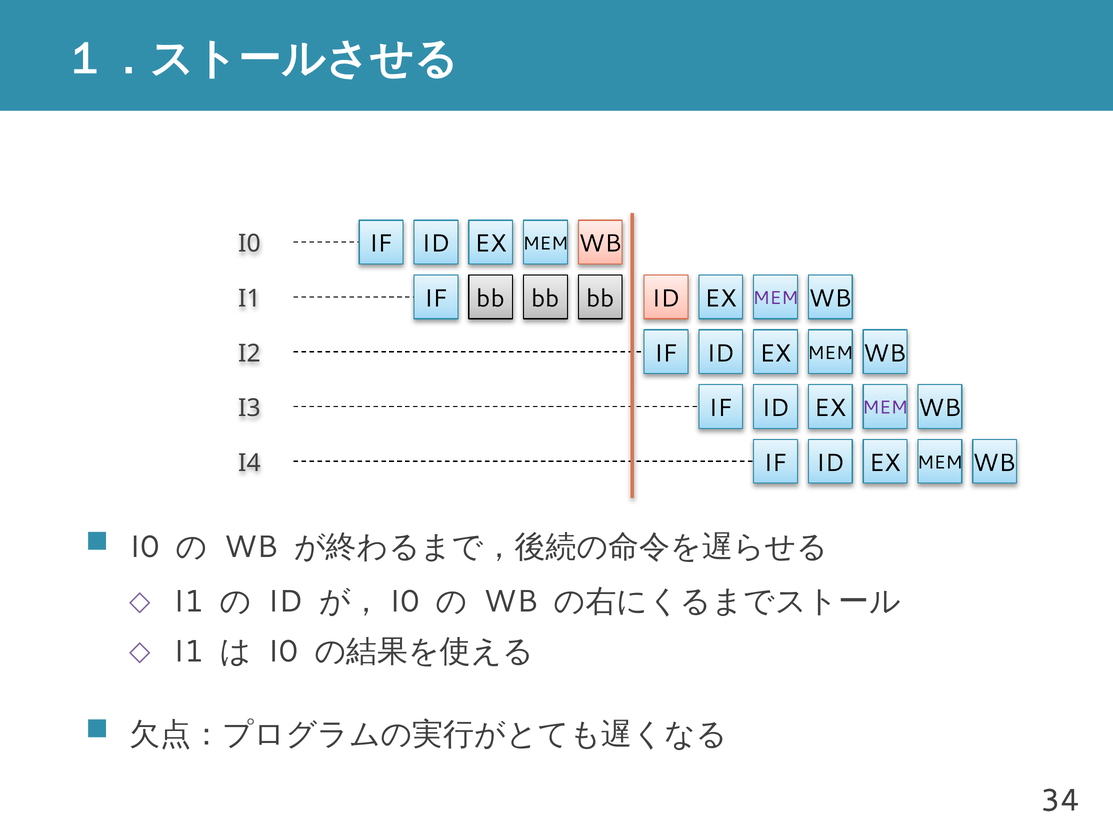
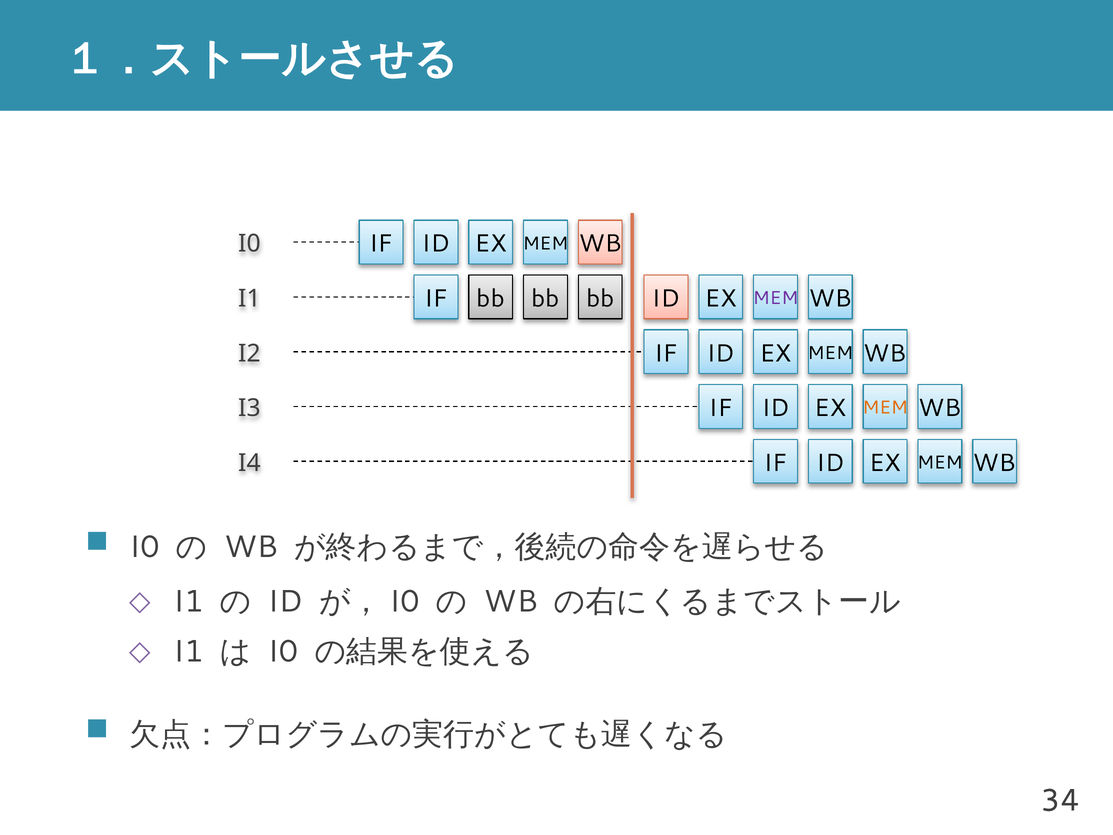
MEM at (885, 408) colour: purple -> orange
